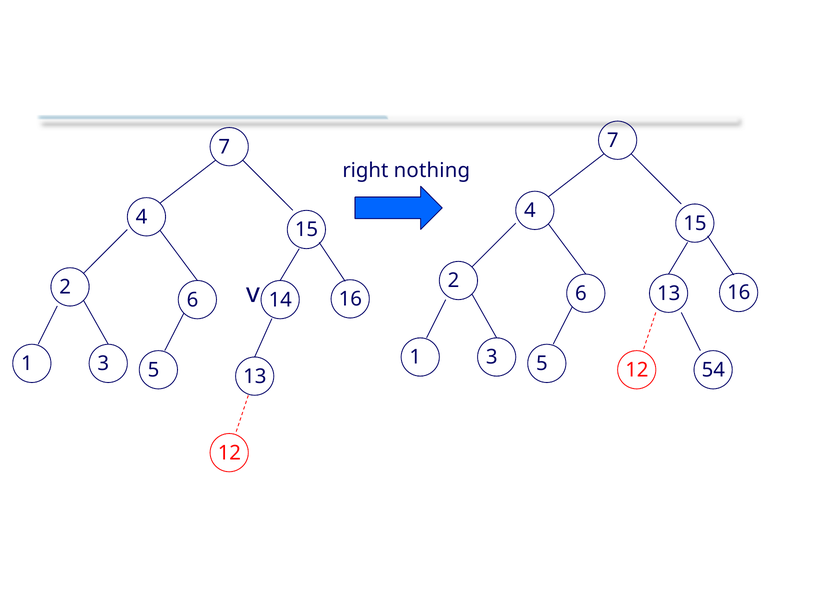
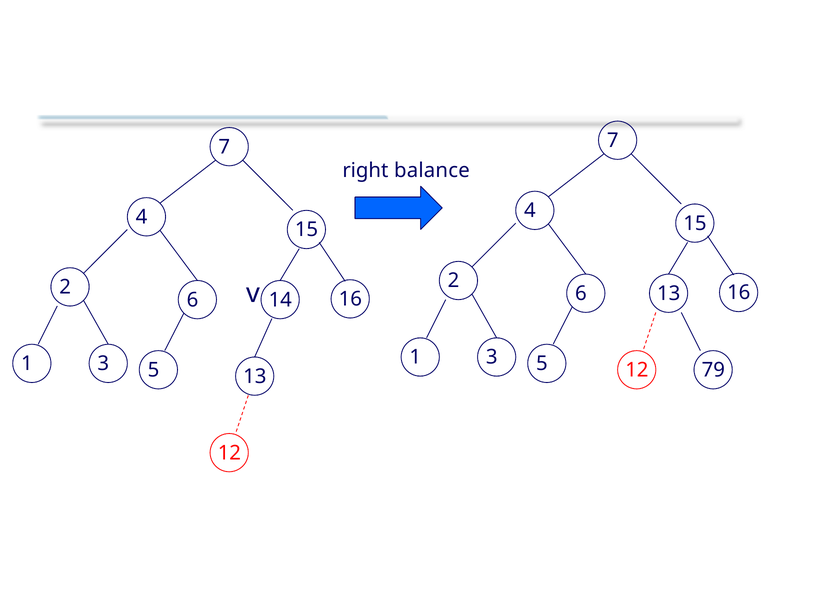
nothing: nothing -> balance
54: 54 -> 79
